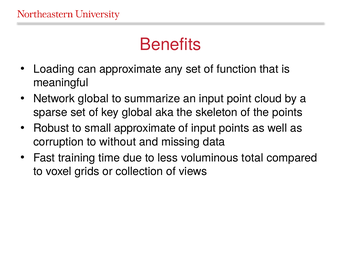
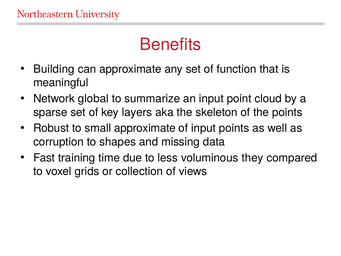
Loading: Loading -> Building
key global: global -> layers
without: without -> shapes
total: total -> they
